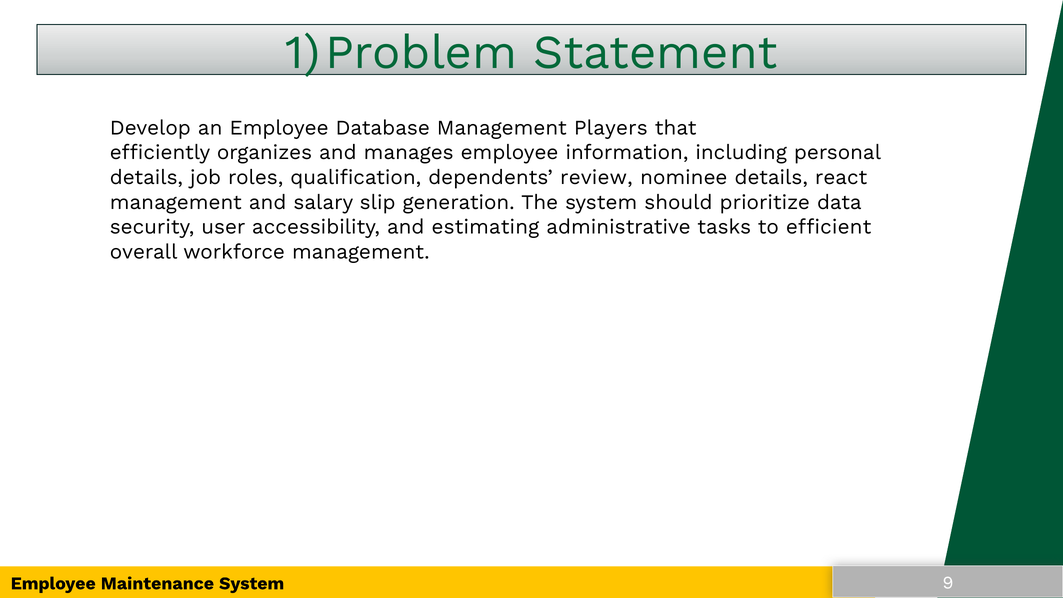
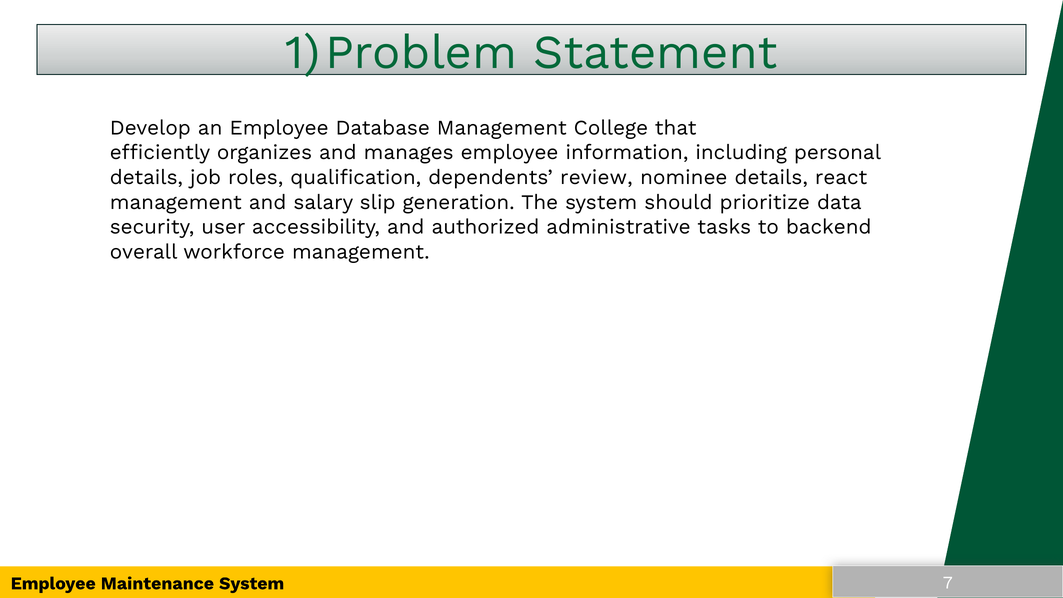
Players: Players -> College
estimating: estimating -> authorized
efficient: efficient -> backend
9: 9 -> 7
